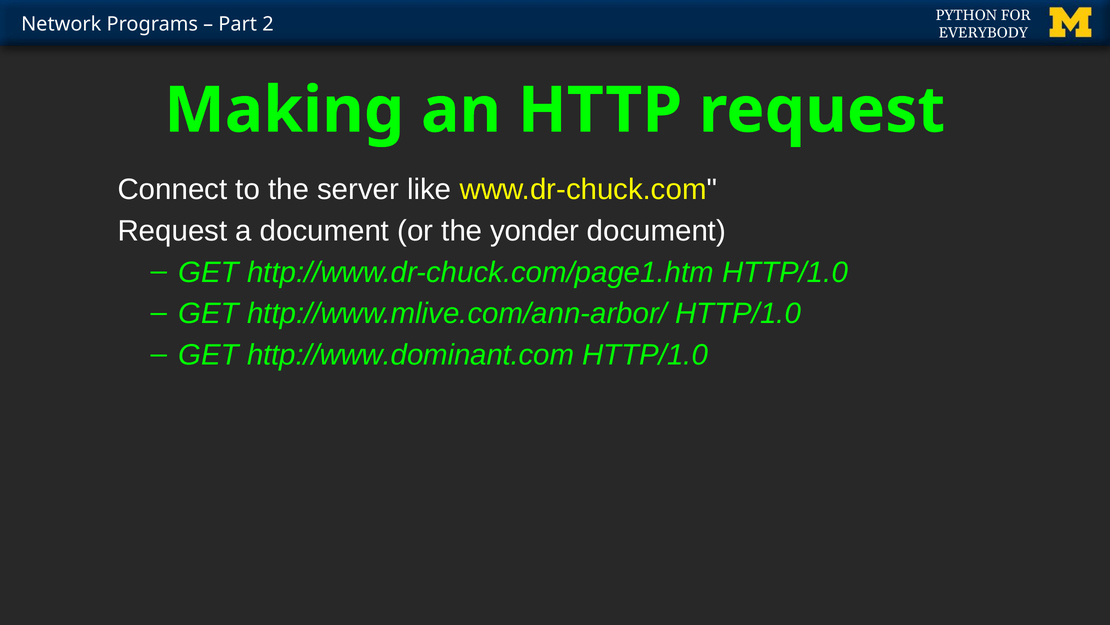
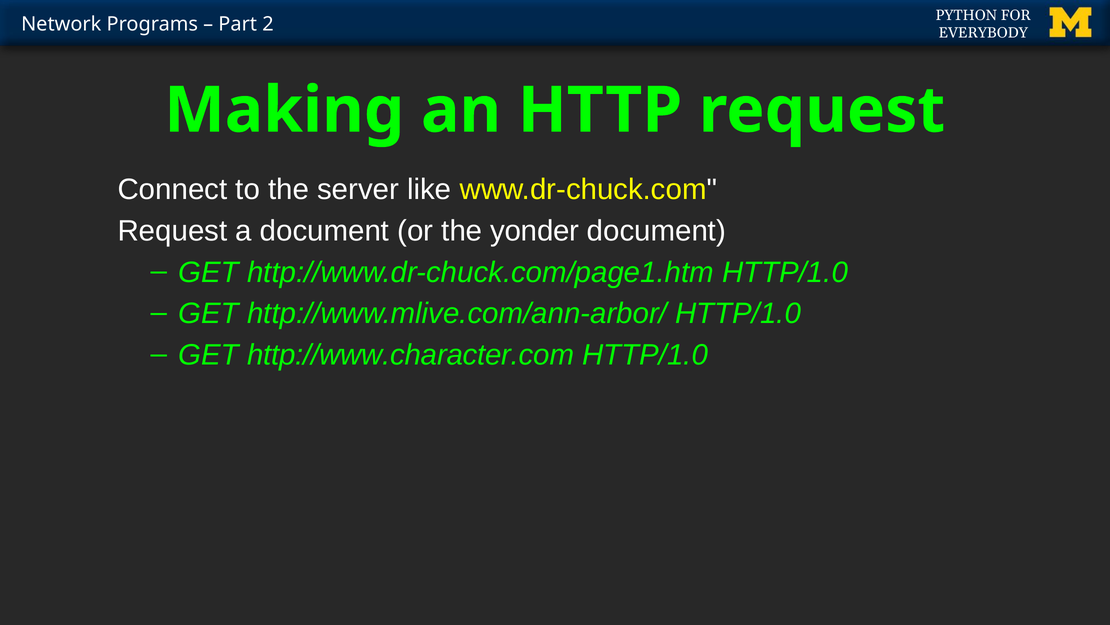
http://www.dominant.com: http://www.dominant.com -> http://www.character.com
